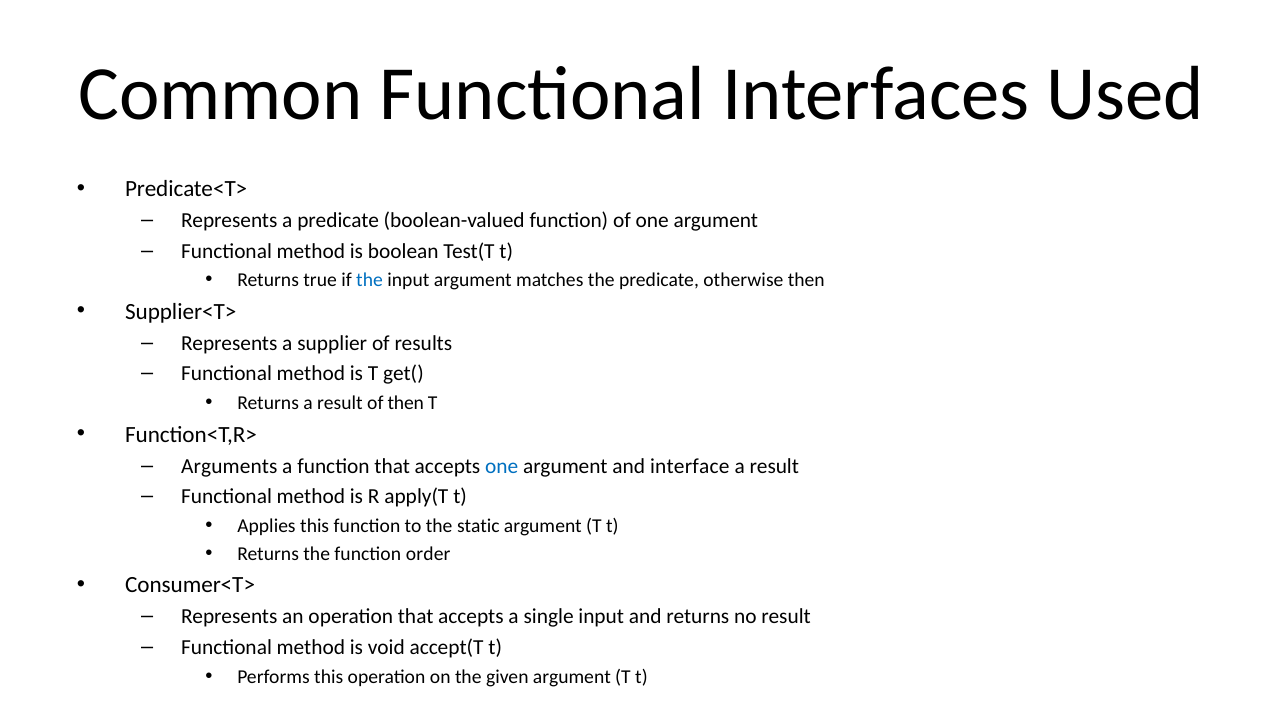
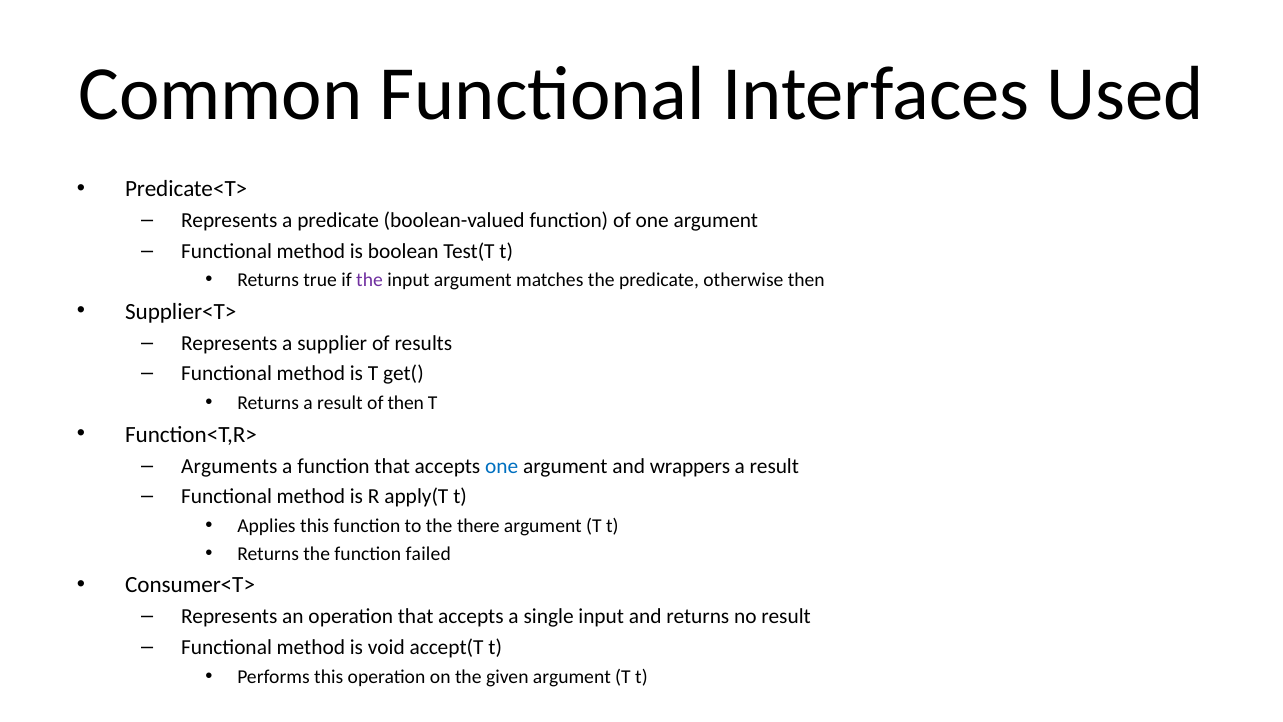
the at (370, 280) colour: blue -> purple
interface: interface -> wrappers
static: static -> there
order: order -> failed
